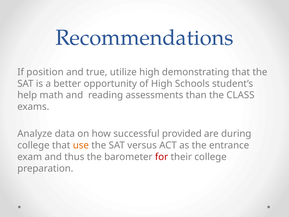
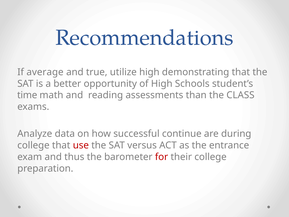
position: position -> average
help: help -> time
provided: provided -> continue
use colour: orange -> red
